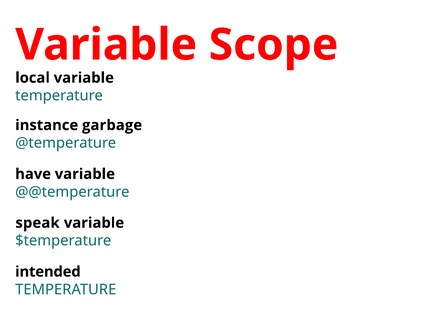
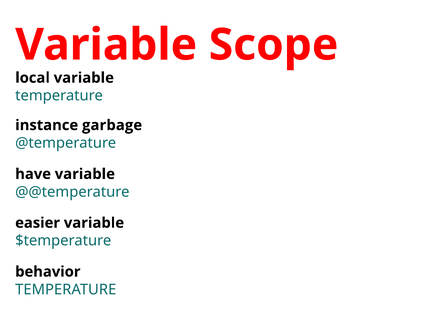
speak: speak -> easier
intended: intended -> behavior
